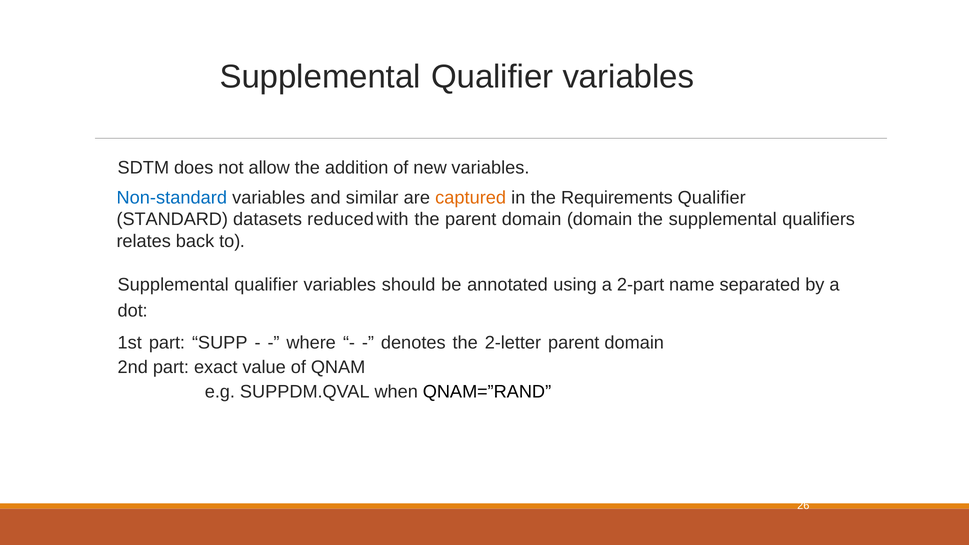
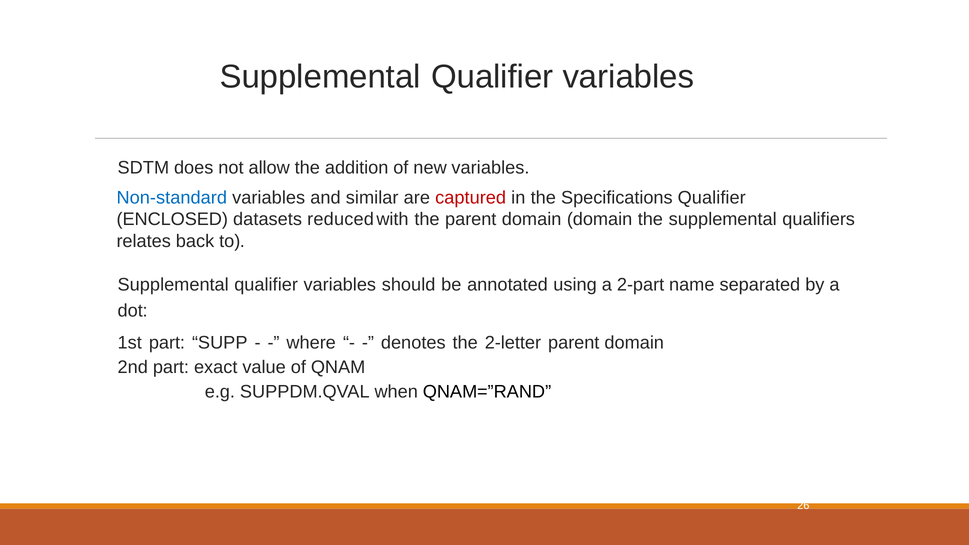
captured colour: orange -> red
Requirements: Requirements -> Specifications
STANDARD: STANDARD -> ENCLOSED
